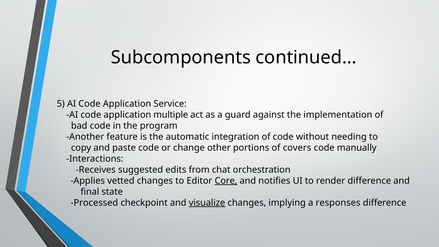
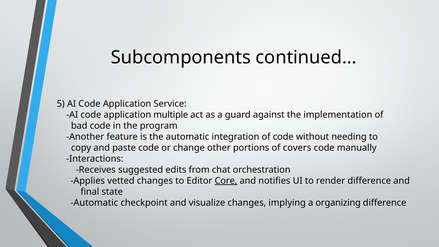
Processed at (94, 203): Processed -> Automatic
visualize underline: present -> none
responses: responses -> organizing
